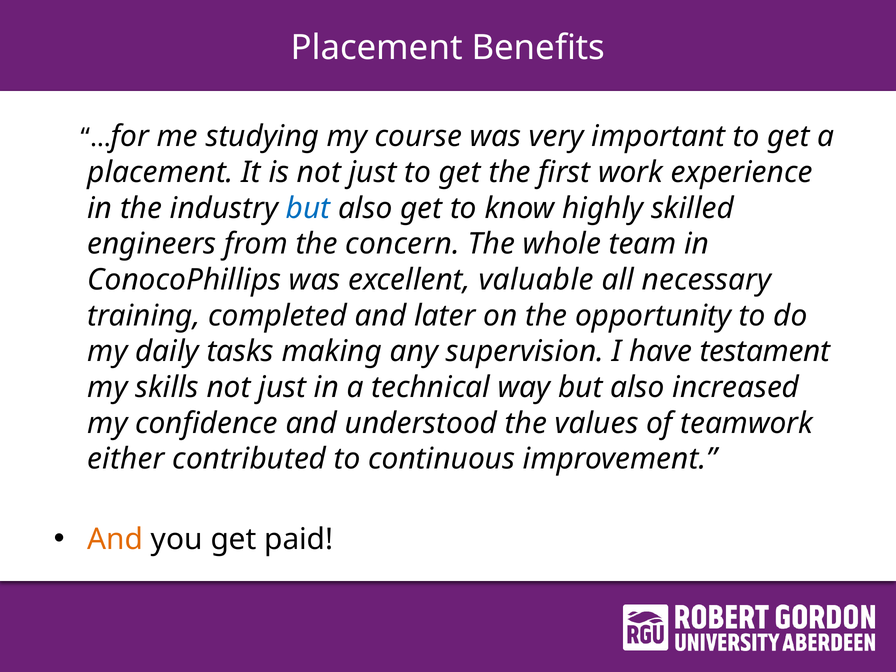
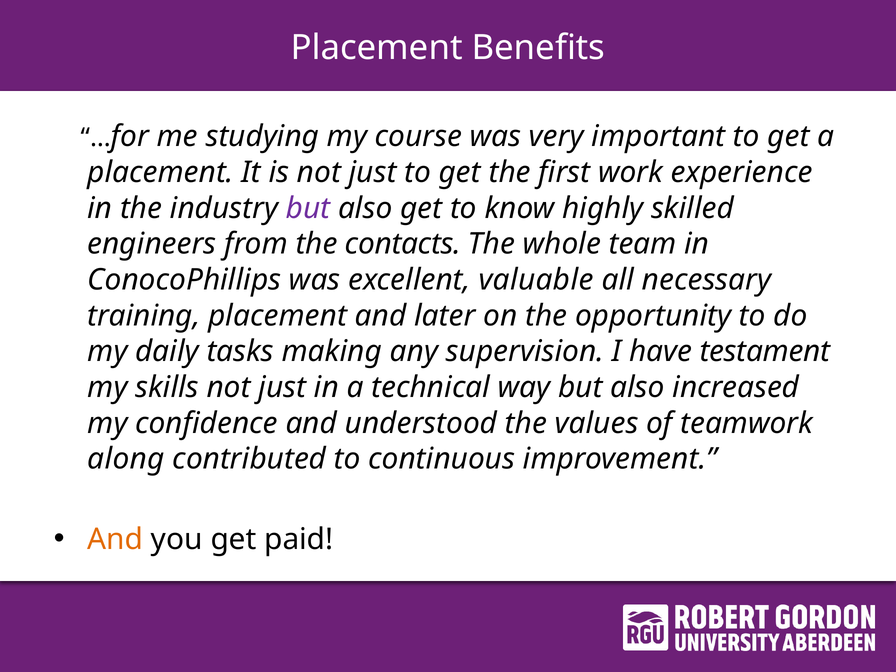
but at (308, 208) colour: blue -> purple
concern: concern -> contacts
training completed: completed -> placement
either: either -> along
